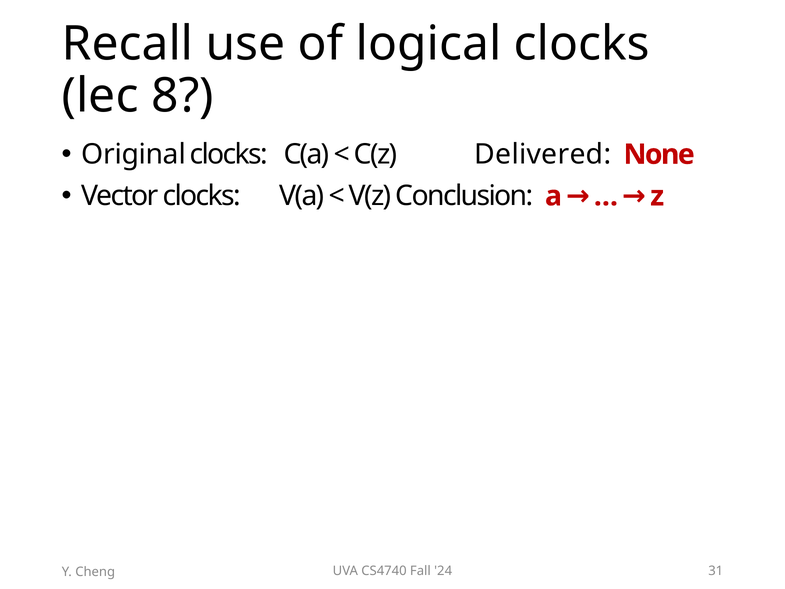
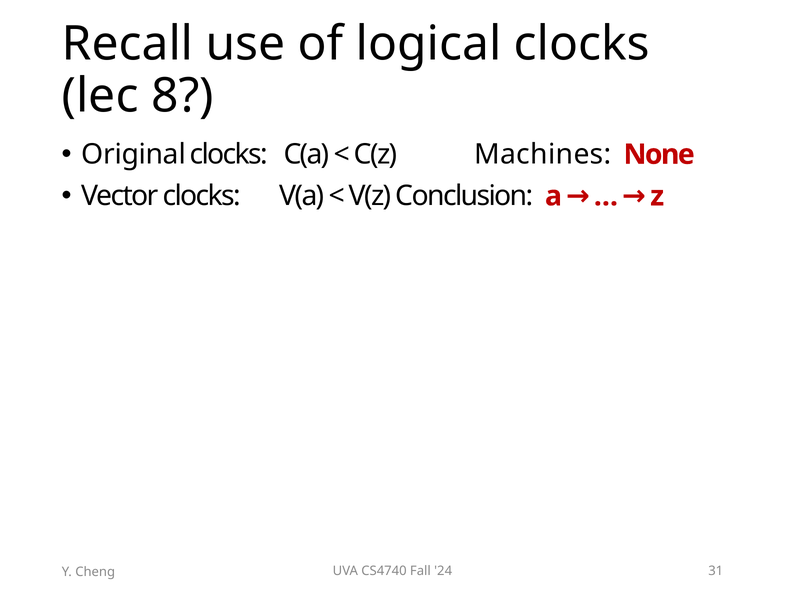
Delivered: Delivered -> Machines
